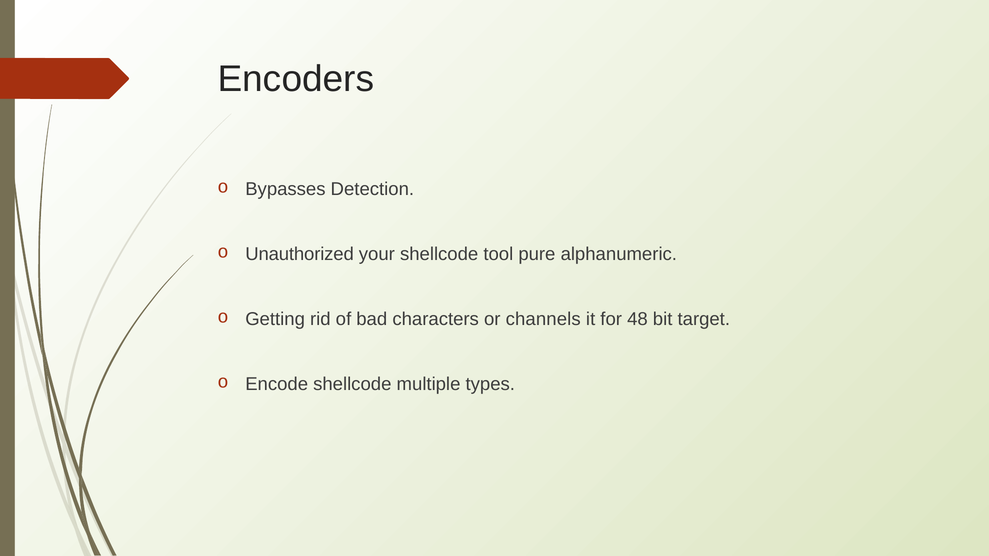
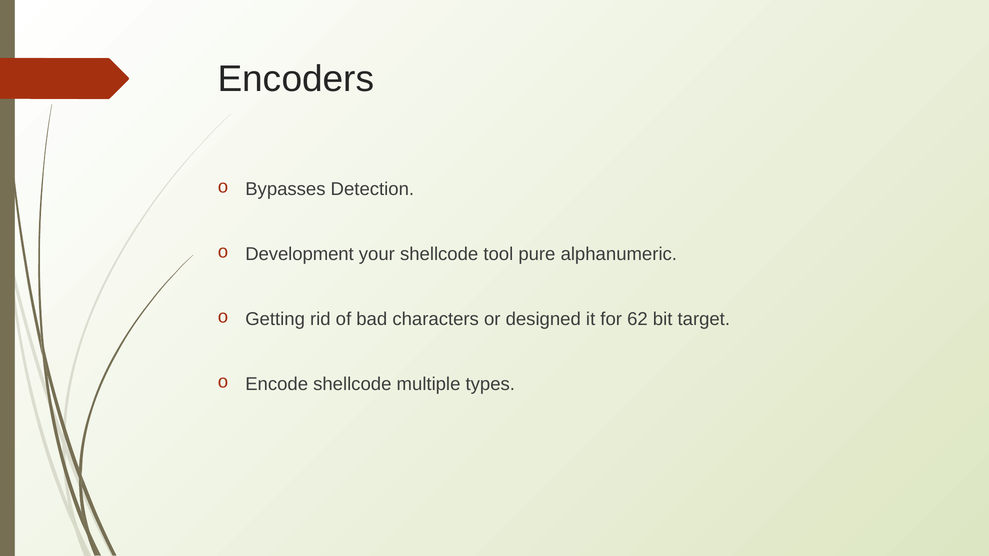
Unauthorized: Unauthorized -> Development
channels: channels -> designed
48: 48 -> 62
